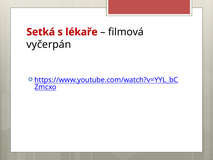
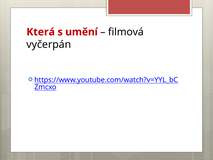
Setká: Setká -> Která
lékaře: lékaře -> umění
